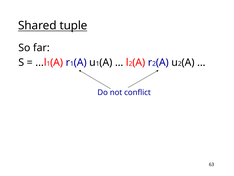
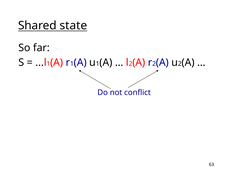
tuple: tuple -> state
